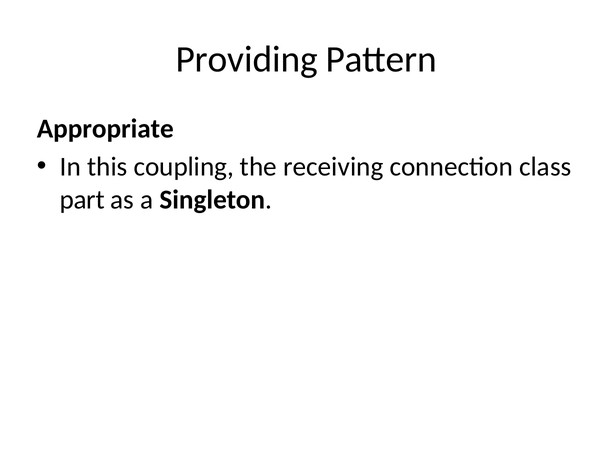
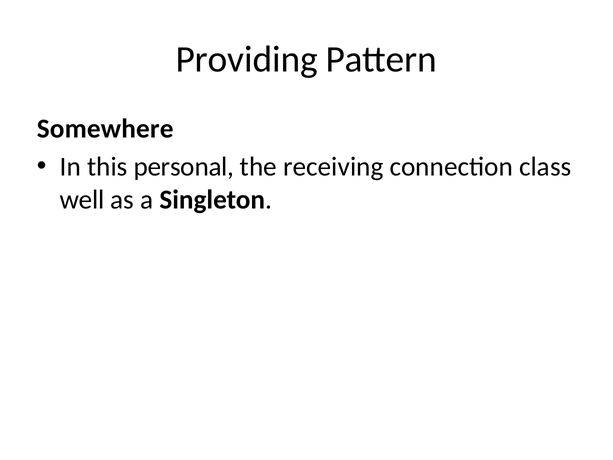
Appropriate: Appropriate -> Somewhere
coupling: coupling -> personal
part: part -> well
